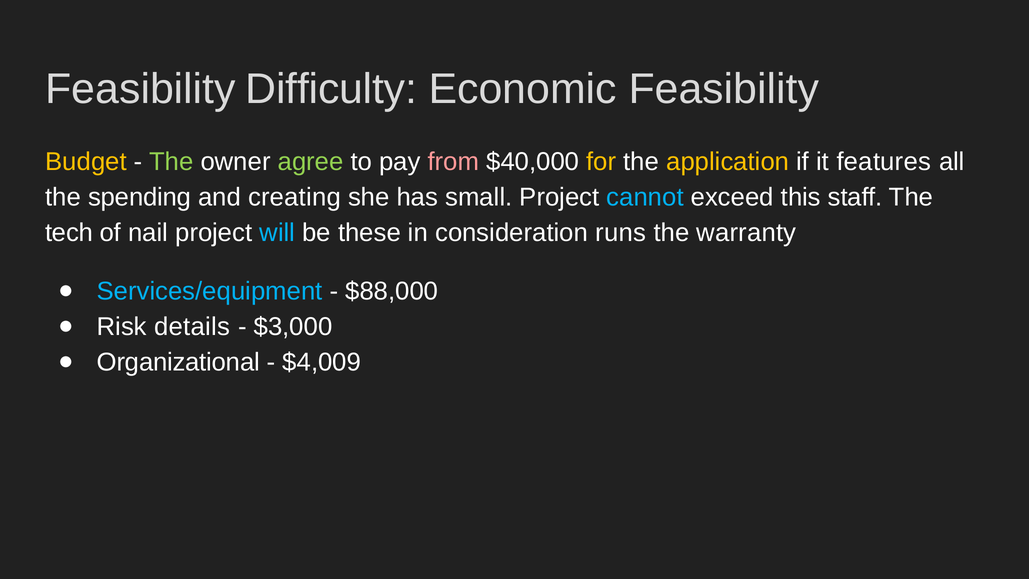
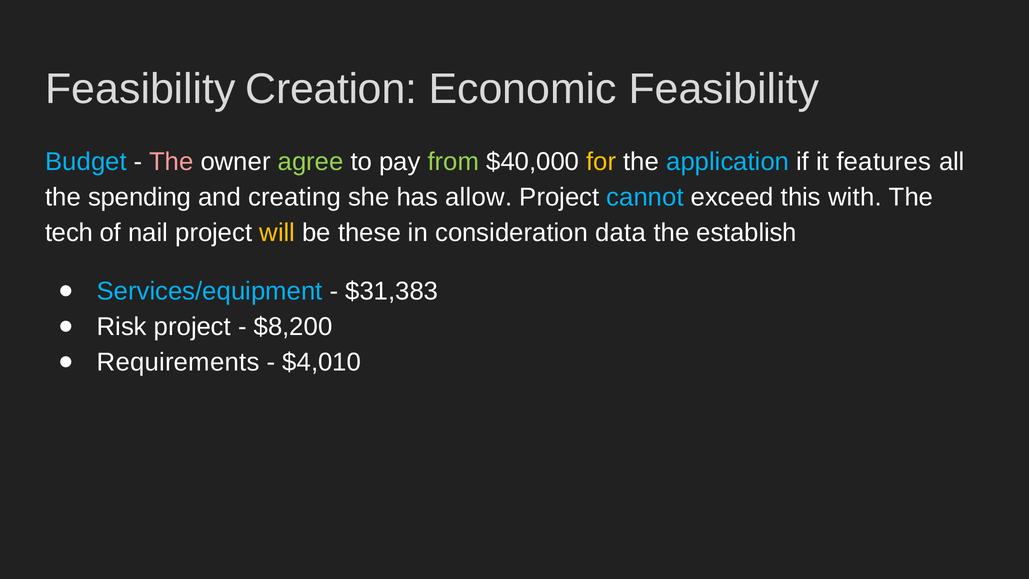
Difficulty: Difficulty -> Creation
Budget colour: yellow -> light blue
The at (171, 162) colour: light green -> pink
from colour: pink -> light green
application colour: yellow -> light blue
small: small -> allow
staff: staff -> with
will colour: light blue -> yellow
runs: runs -> data
warranty: warranty -> establish
$88,000: $88,000 -> $31,383
Risk details: details -> project
$3,000: $3,000 -> $8,200
Organizational: Organizational -> Requirements
$4,009: $4,009 -> $4,010
